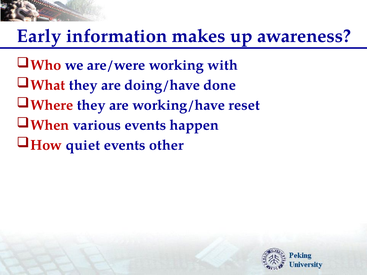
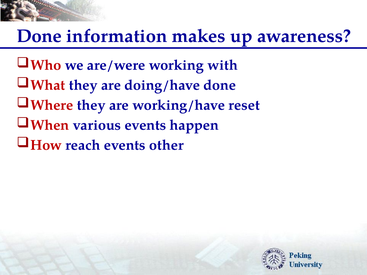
Early at (39, 36): Early -> Done
quiet: quiet -> reach
